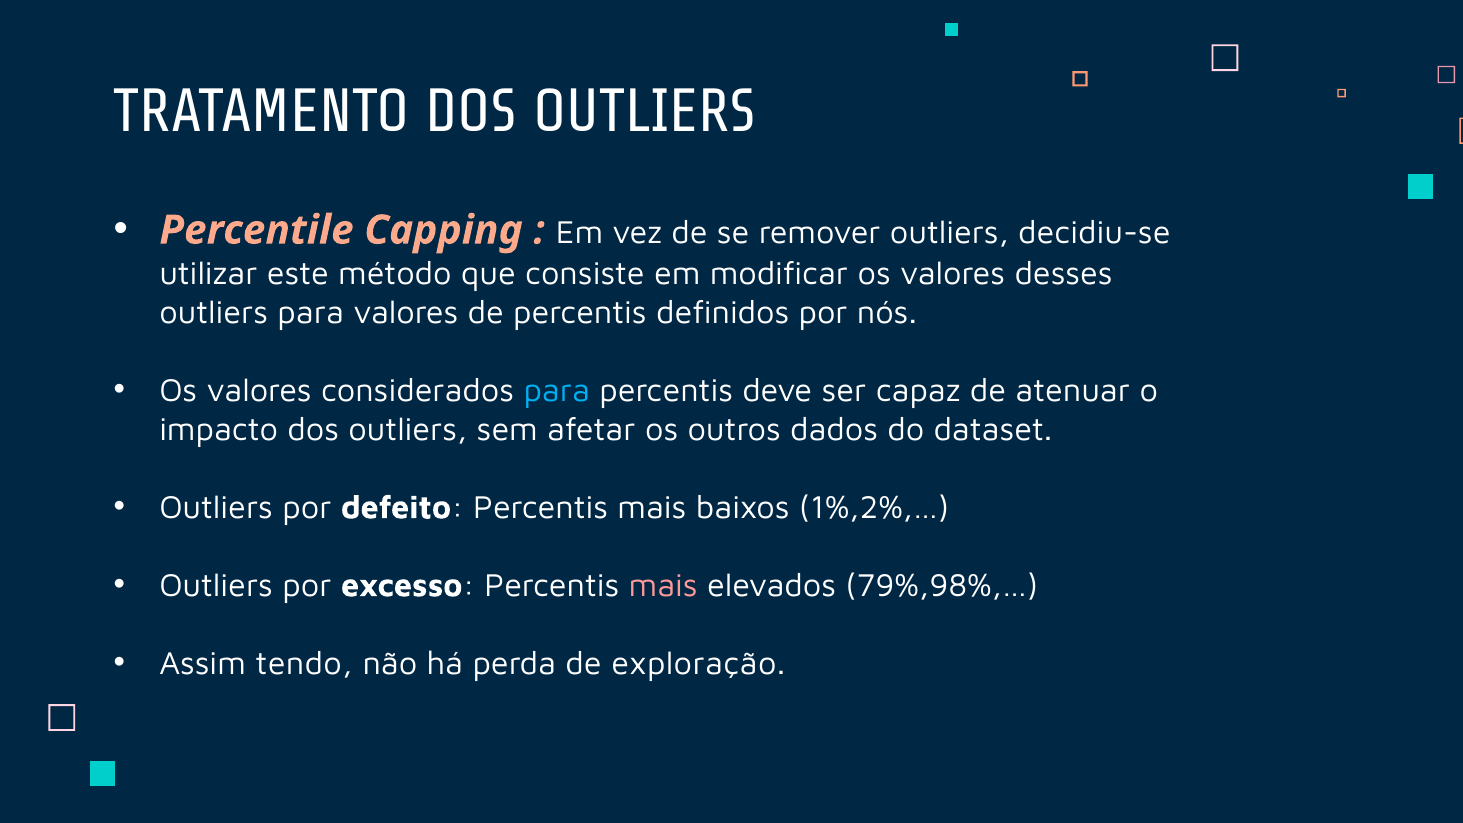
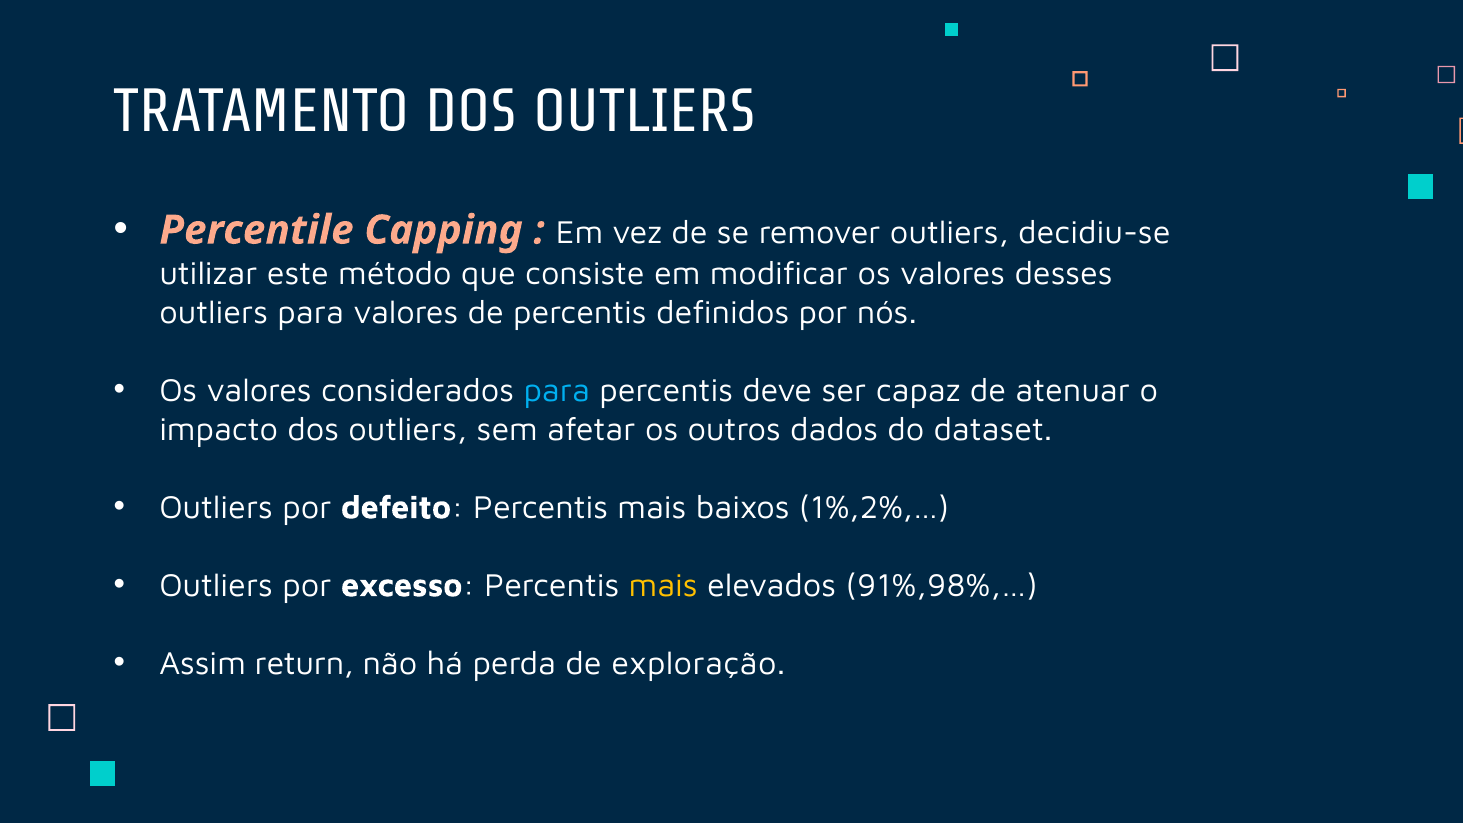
mais at (663, 585) colour: pink -> yellow
79%,98%,…: 79%,98%,… -> 91%,98%,…
tendo: tendo -> return
